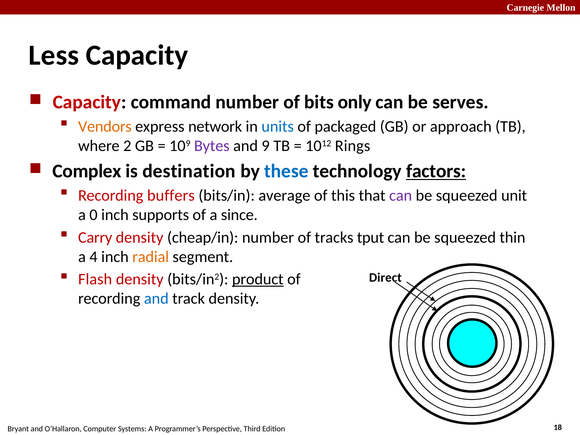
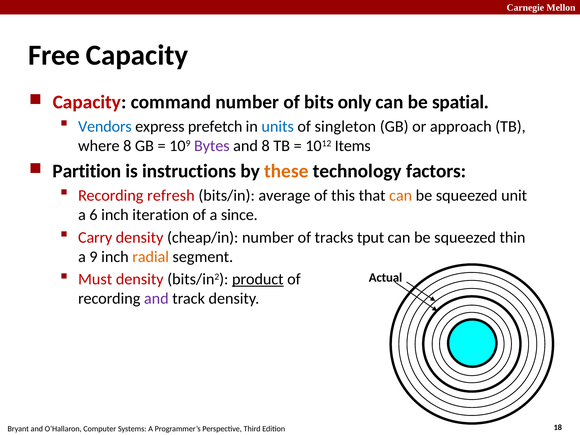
Less: Less -> Free
serves: serves -> spatial
Vendors colour: orange -> blue
network: network -> prefetch
packaged: packaged -> singleton
where 2: 2 -> 8
and 9: 9 -> 8
Rings: Rings -> Items
Complex: Complex -> Partition
destination: destination -> instructions
these colour: blue -> orange
factors underline: present -> none
buffers: buffers -> refresh
can at (401, 195) colour: purple -> orange
0: 0 -> 6
supports: supports -> iteration
4: 4 -> 9
Flash: Flash -> Must
Direct: Direct -> Actual
and at (156, 299) colour: blue -> purple
